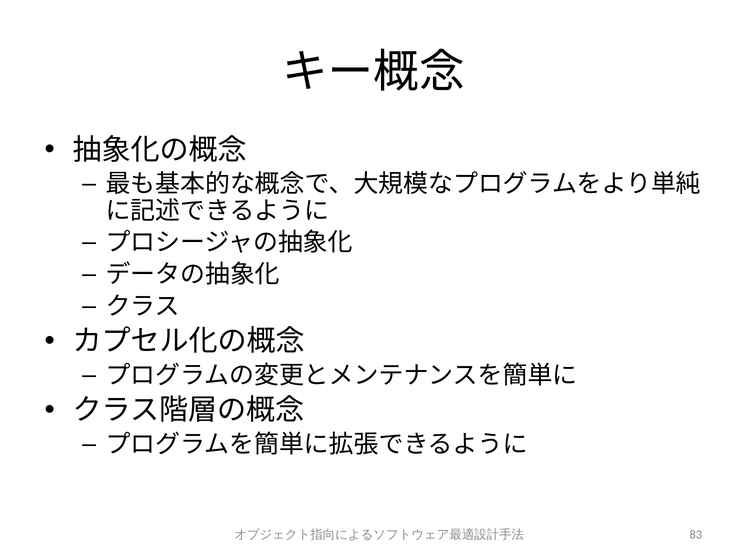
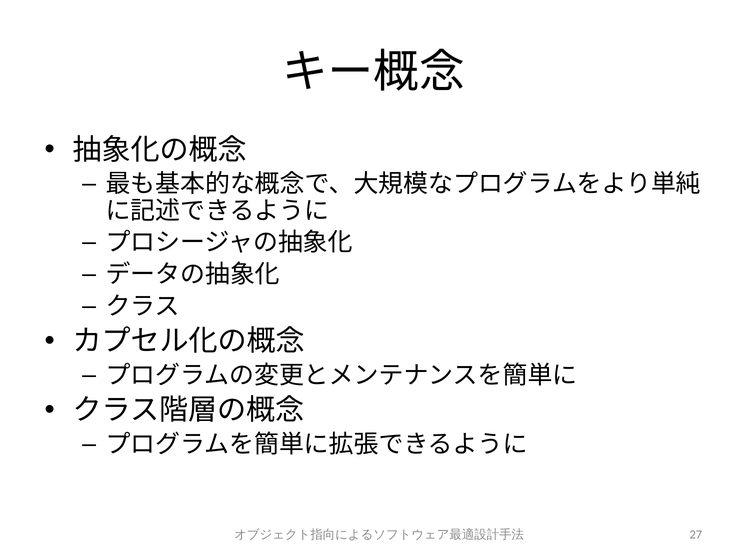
83: 83 -> 27
